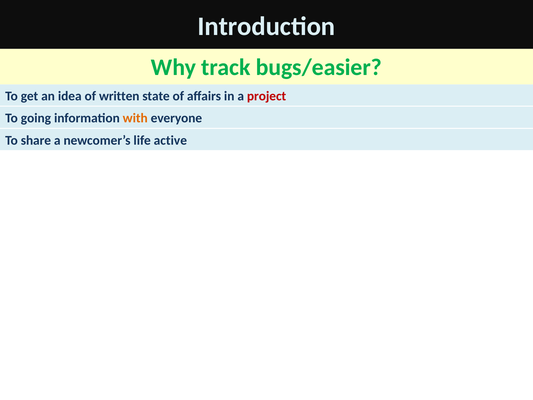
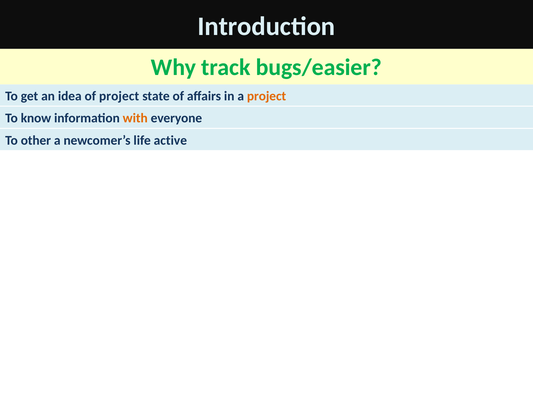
of written: written -> project
project at (267, 96) colour: red -> orange
going: going -> know
share: share -> other
